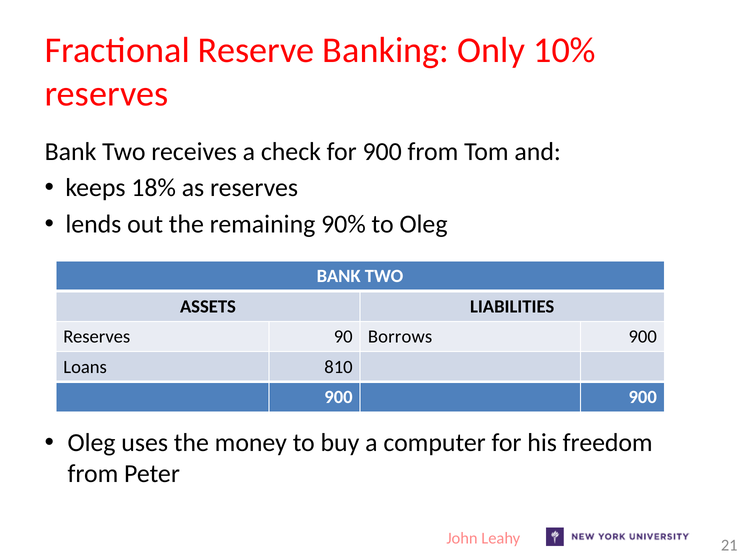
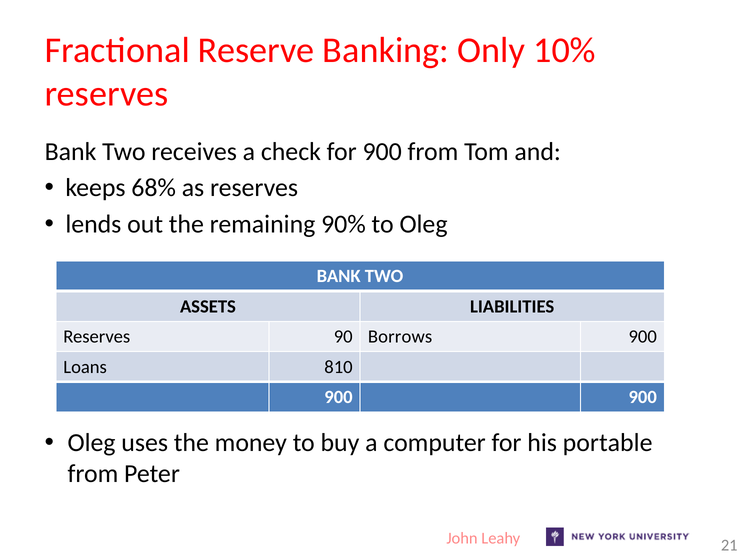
18%: 18% -> 68%
freedom: freedom -> portable
